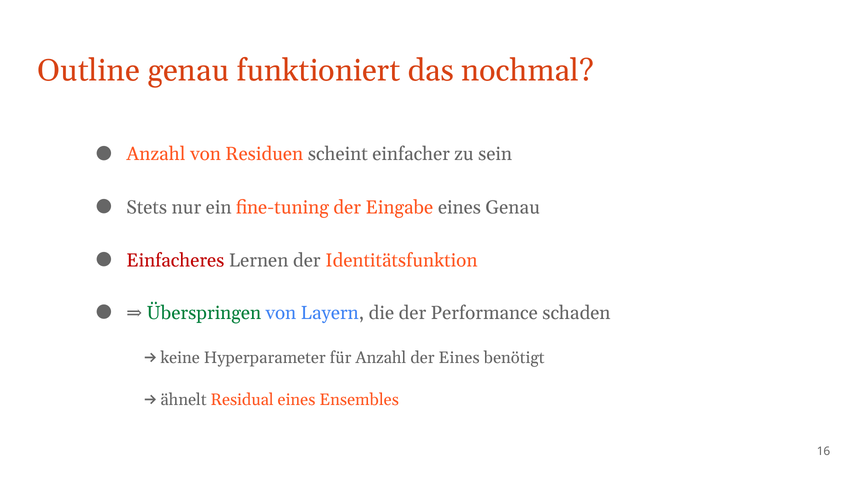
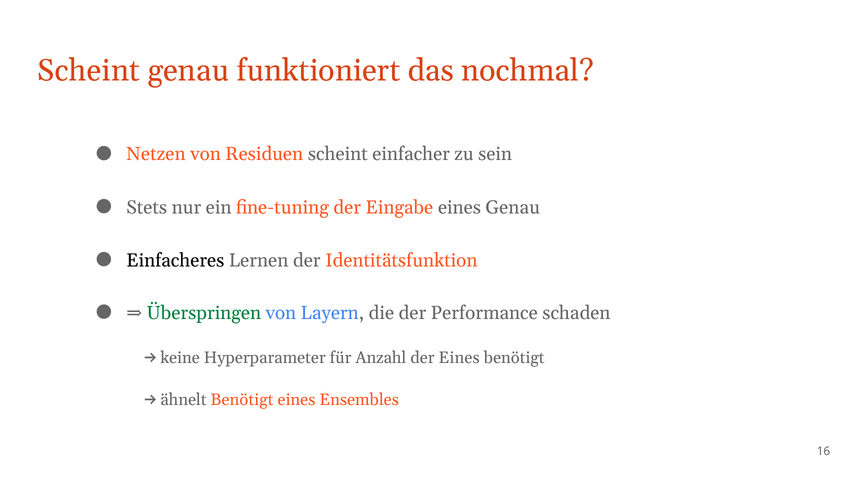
Outline at (89, 70): Outline -> Scheint
Anzahl at (156, 154): Anzahl -> Netzen
Einfacheres colour: red -> black
ähnelt Residual: Residual -> Benötigt
